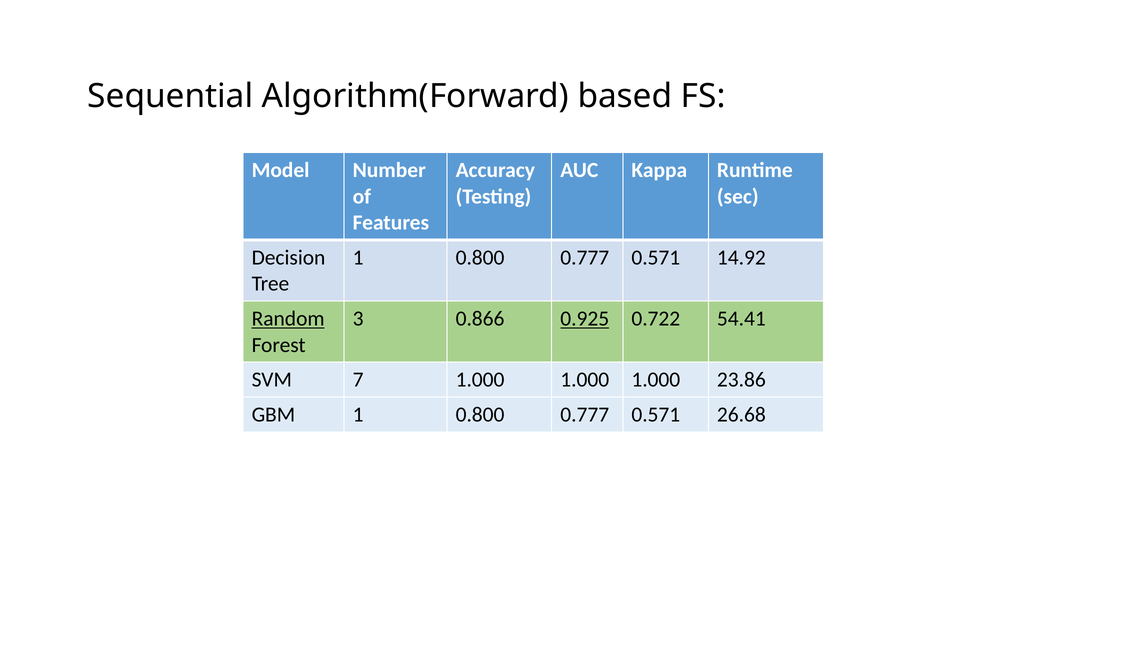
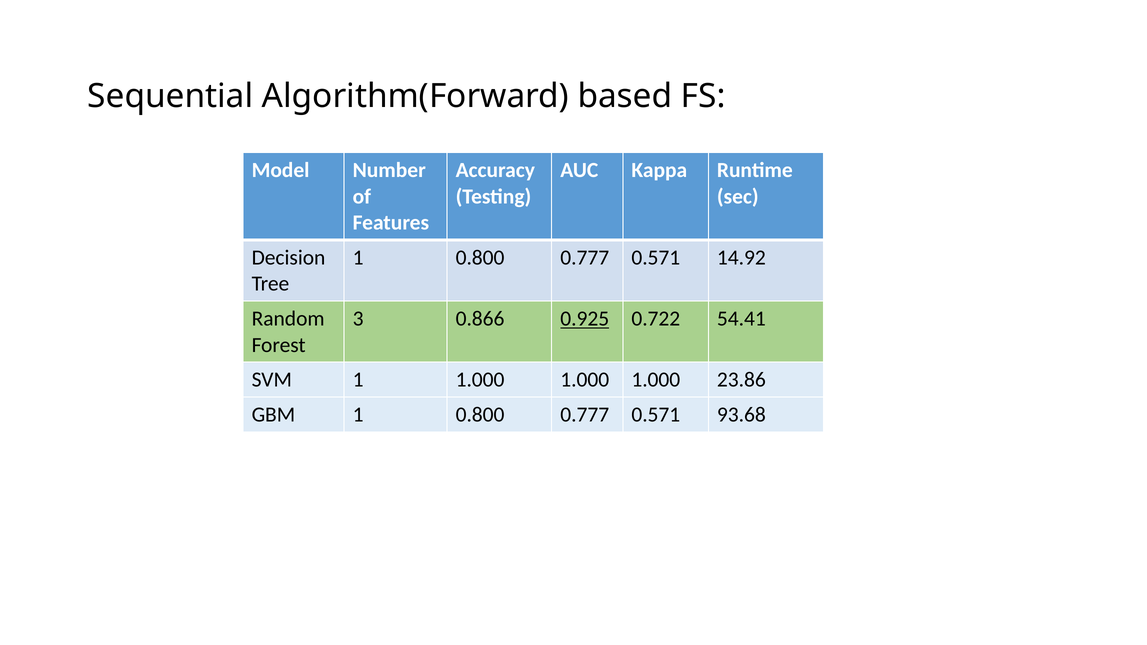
Random underline: present -> none
SVM 7: 7 -> 1
26.68: 26.68 -> 93.68
